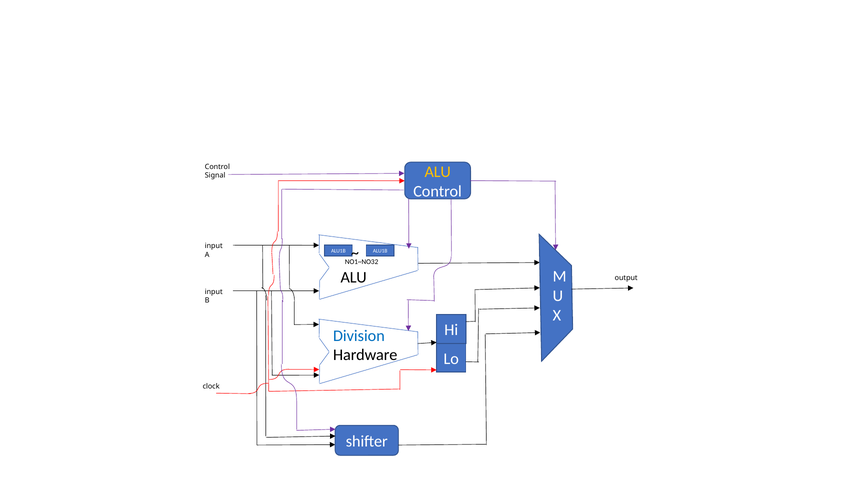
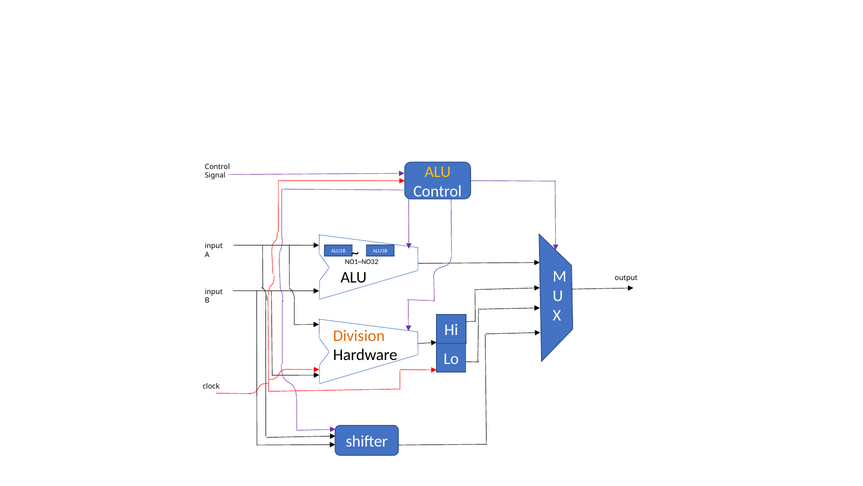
Division colour: blue -> orange
